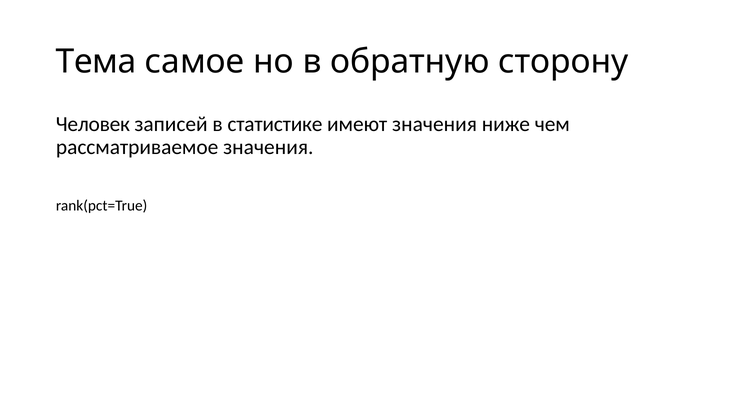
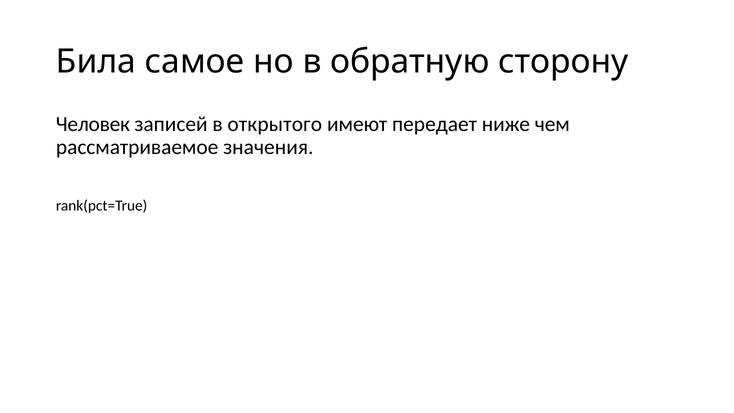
Тема: Тема -> Била
статистике: статистике -> открытого
имеют значения: значения -> передает
